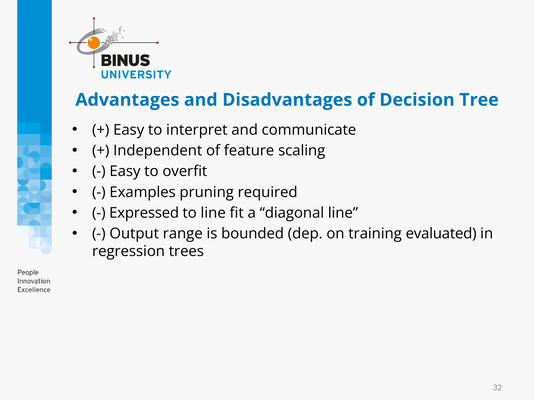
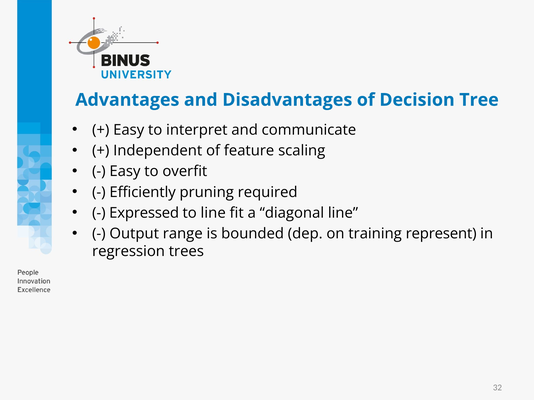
Examples: Examples -> Efficiently
evaluated: evaluated -> represent
